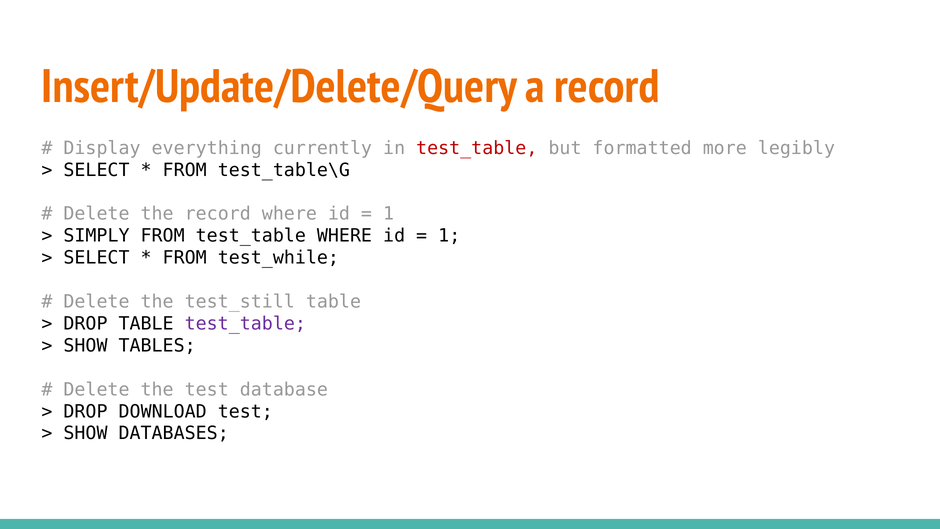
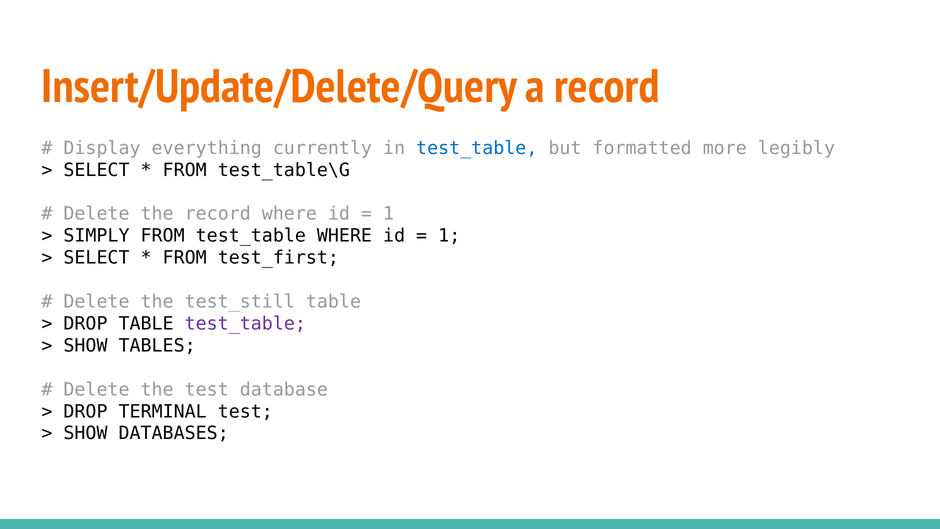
test_table at (477, 148) colour: red -> blue
test_while: test_while -> test_first
DOWNLOAD: DOWNLOAD -> TERMINAL
